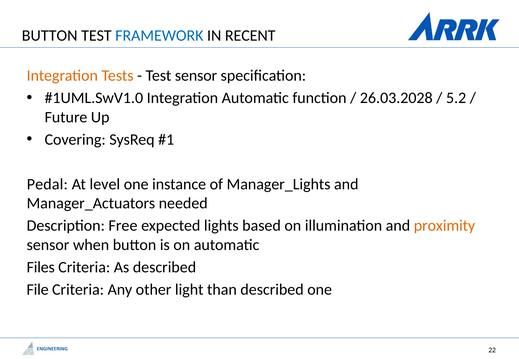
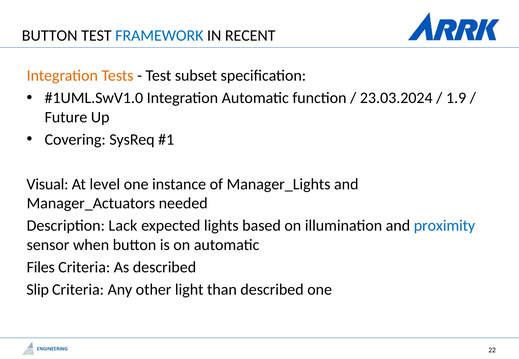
Test sensor: sensor -> subset
26.03.2028: 26.03.2028 -> 23.03.2024
5.2: 5.2 -> 1.9
Pedal: Pedal -> Visual
Free: Free -> Lack
proximity colour: orange -> blue
File: File -> Slip
